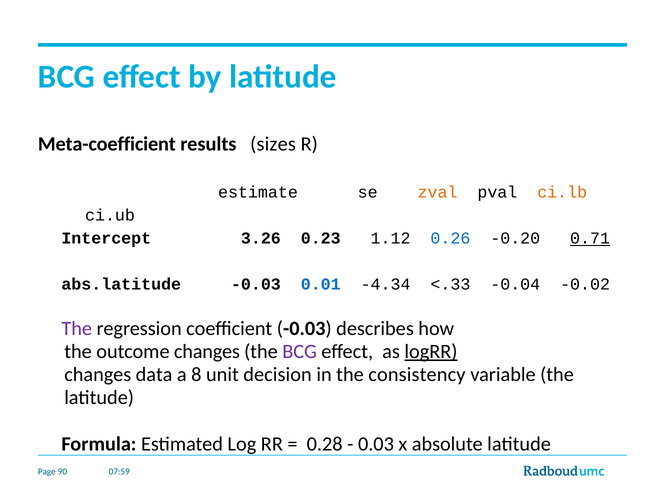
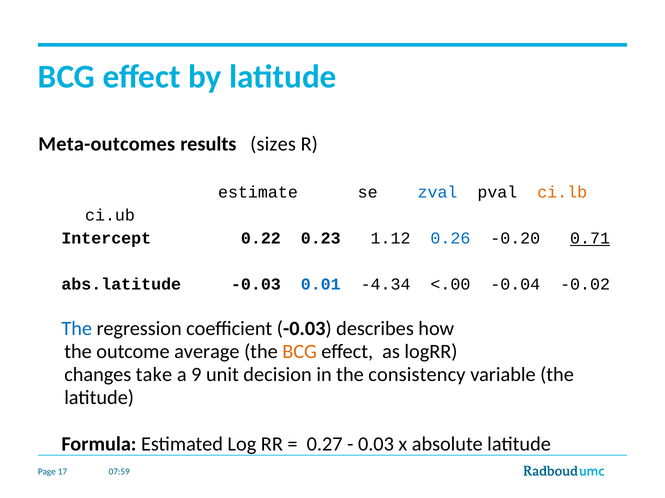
Meta-coefficient: Meta-coefficient -> Meta-outcomes
zval colour: orange -> blue
3.26: 3.26 -> 0.22
<.33: <.33 -> <.00
The at (77, 329) colour: purple -> blue
outcome changes: changes -> average
BCG at (300, 352) colour: purple -> orange
logRR underline: present -> none
data: data -> take
8: 8 -> 9
0.28: 0.28 -> 0.27
90: 90 -> 17
